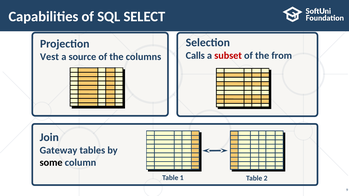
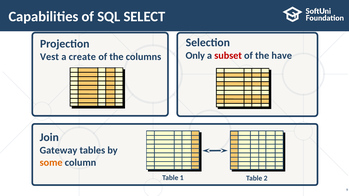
Calls: Calls -> Only
from: from -> have
source: source -> create
some colour: black -> orange
